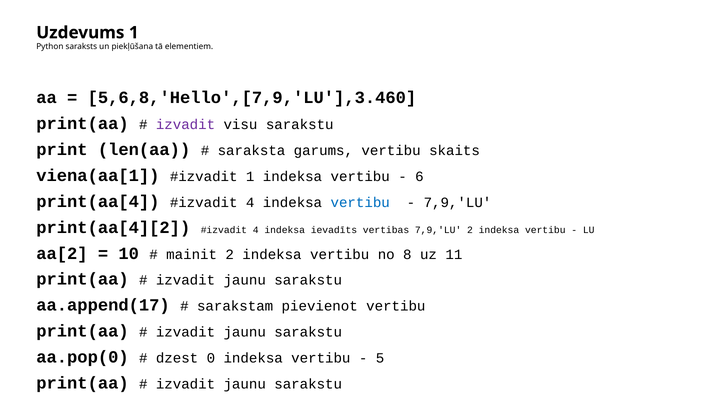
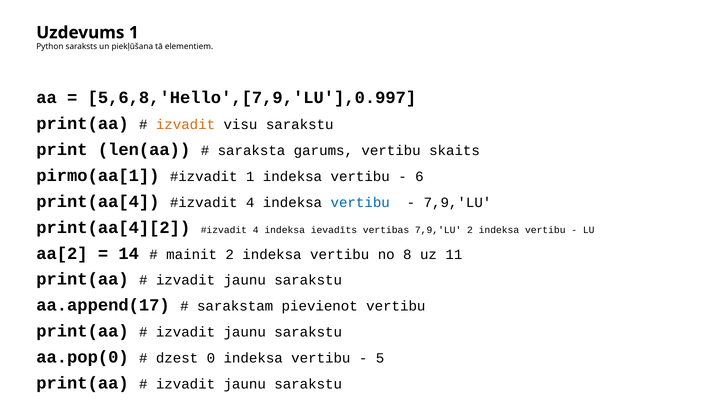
5,6,8,'Hello',[7,9,'LU'],3.460: 5,6,8,'Hello',[7,9,'LU'],3.460 -> 5,6,8,'Hello',[7,9,'LU'],0.997
izvadit at (186, 125) colour: purple -> orange
viena(aa[1: viena(aa[1 -> pirmo(aa[1
10: 10 -> 14
